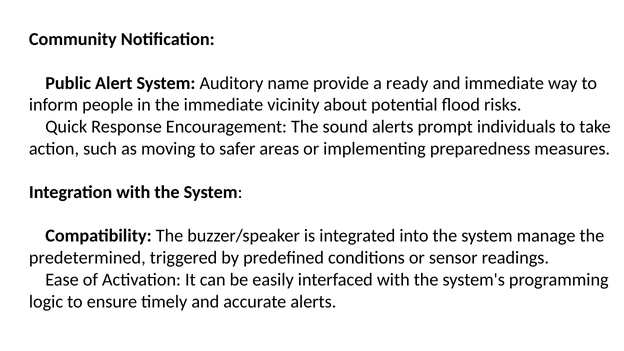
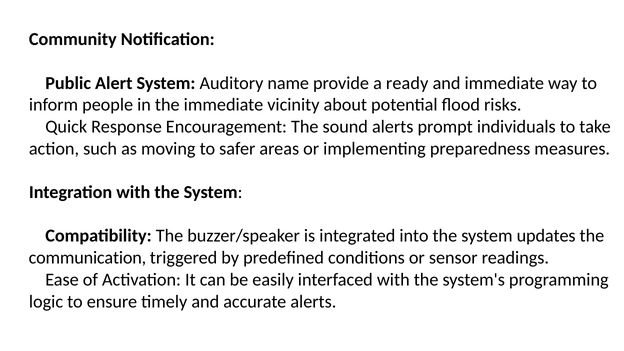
manage: manage -> updates
predetermined: predetermined -> communication
